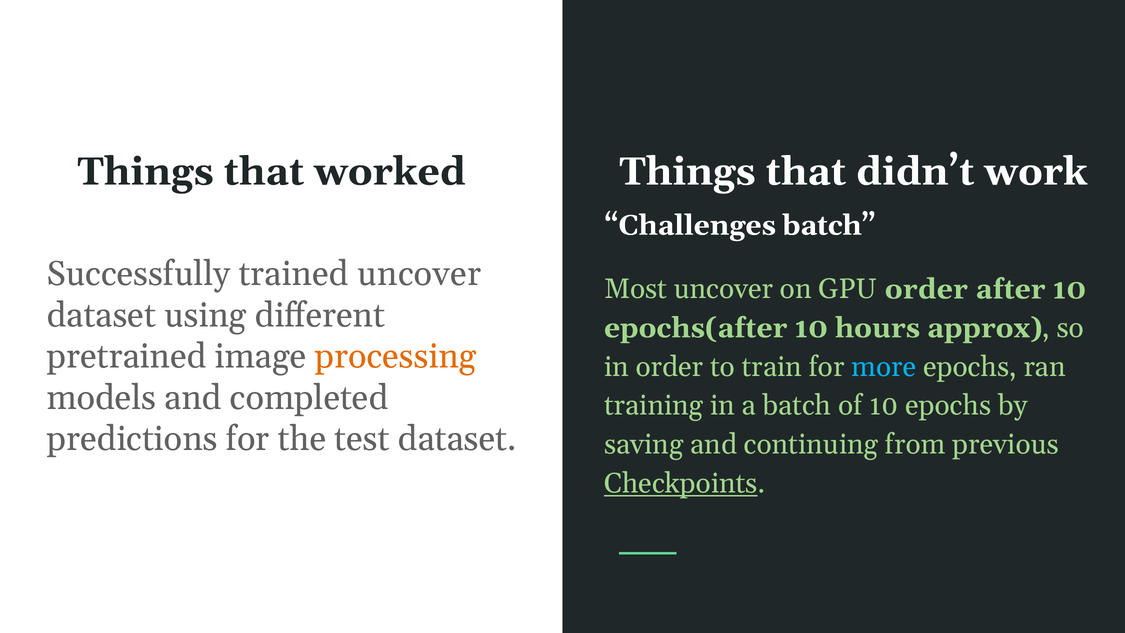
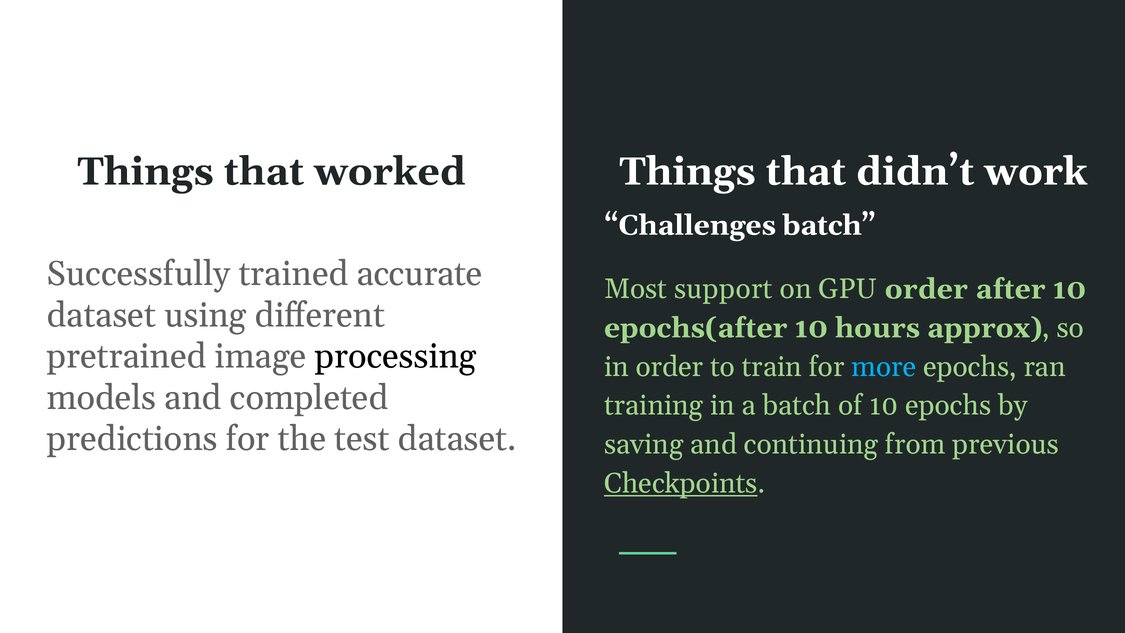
trained uncover: uncover -> accurate
Most uncover: uncover -> support
processing colour: orange -> black
